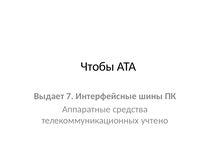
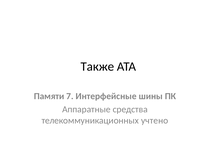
Чтобы: Чтобы -> Также
Выдает: Выдает -> Памяти
